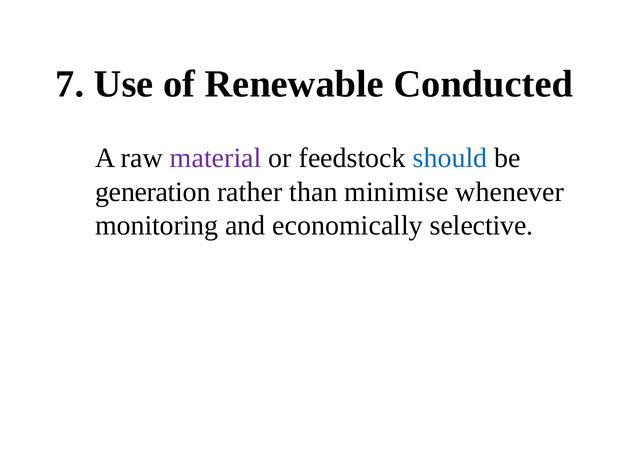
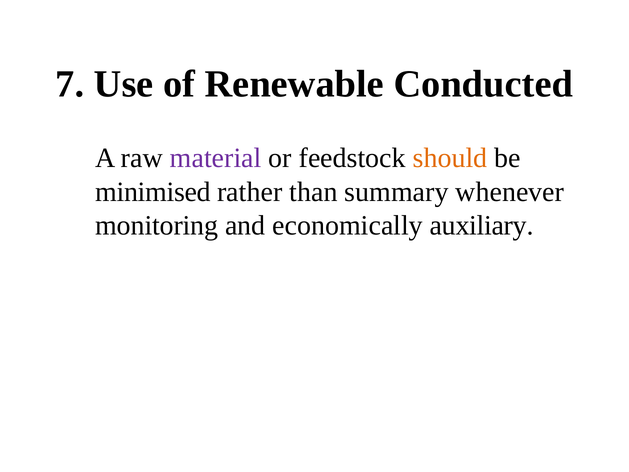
should colour: blue -> orange
generation: generation -> minimised
minimise: minimise -> summary
selective: selective -> auxiliary
